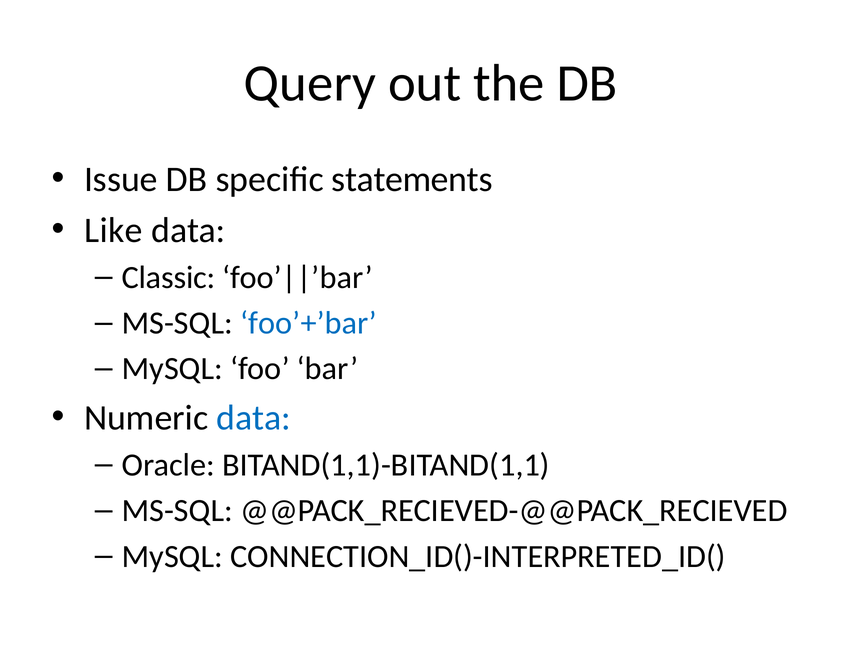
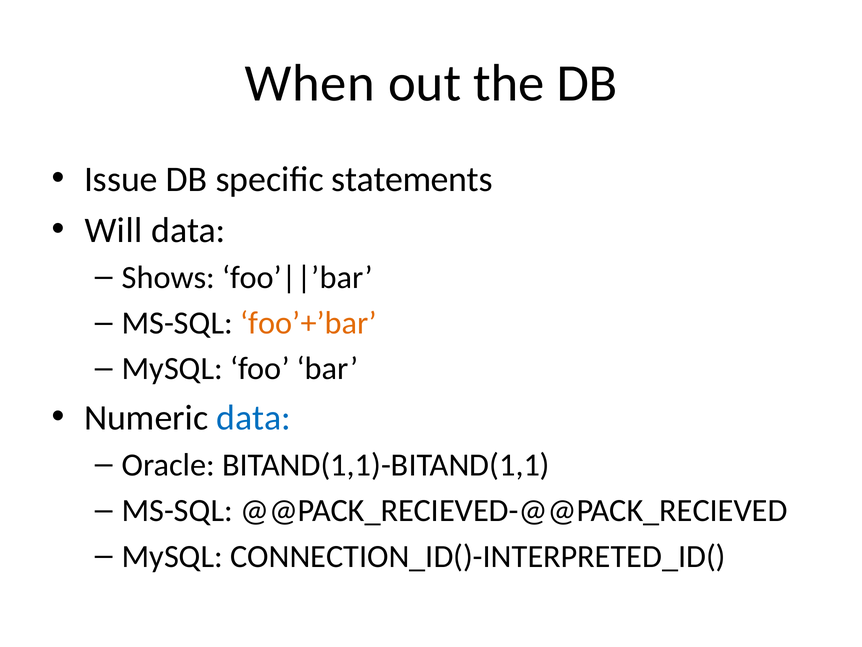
Query: Query -> When
Like: Like -> Will
Classic: Classic -> Shows
foo’+’bar colour: blue -> orange
